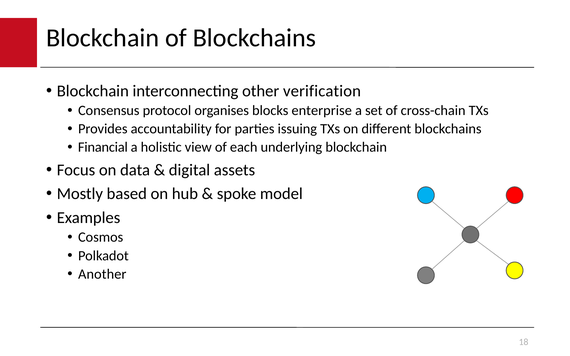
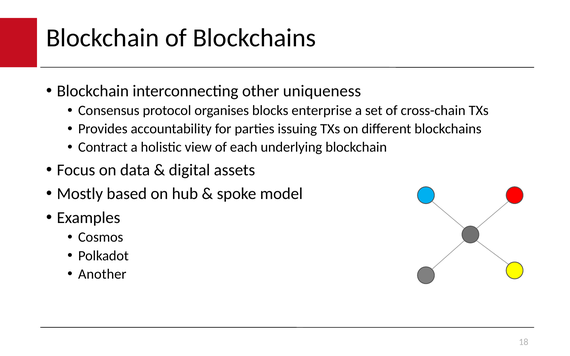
verification: verification -> uniqueness
Financial: Financial -> Contract
